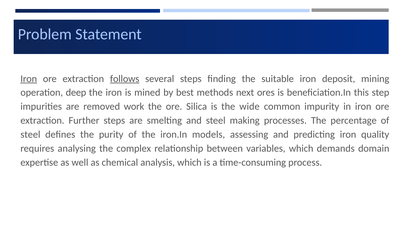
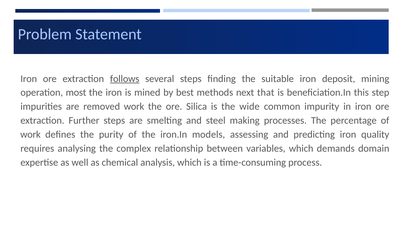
Iron at (29, 79) underline: present -> none
deep: deep -> most
ores: ores -> that
steel at (30, 134): steel -> work
